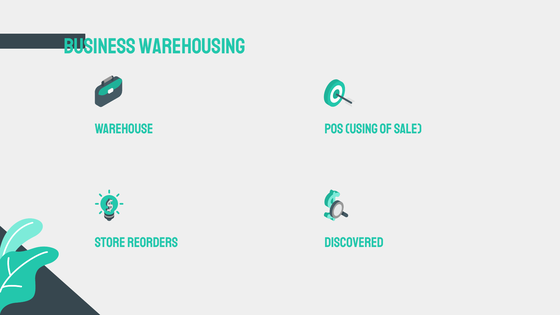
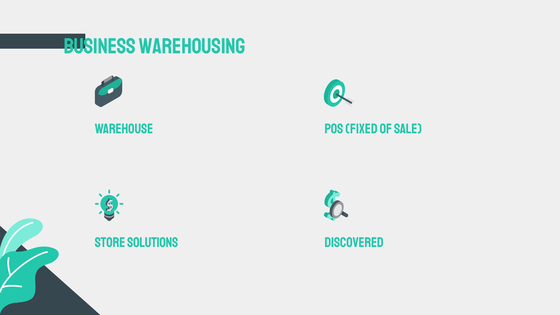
using: using -> fixed
reorders: reorders -> solutions
